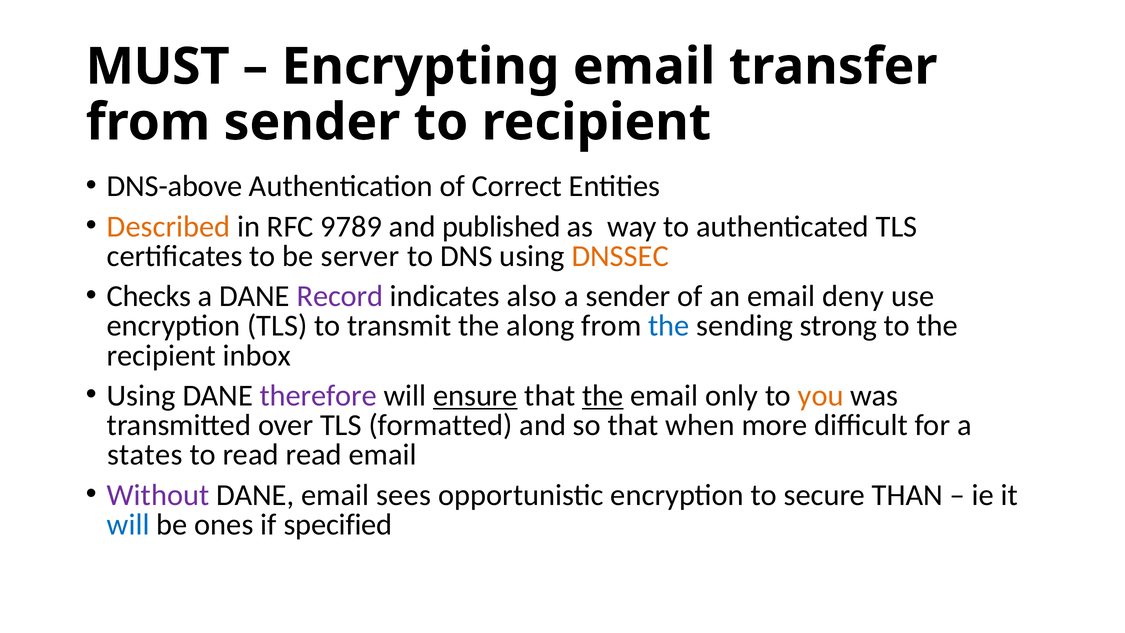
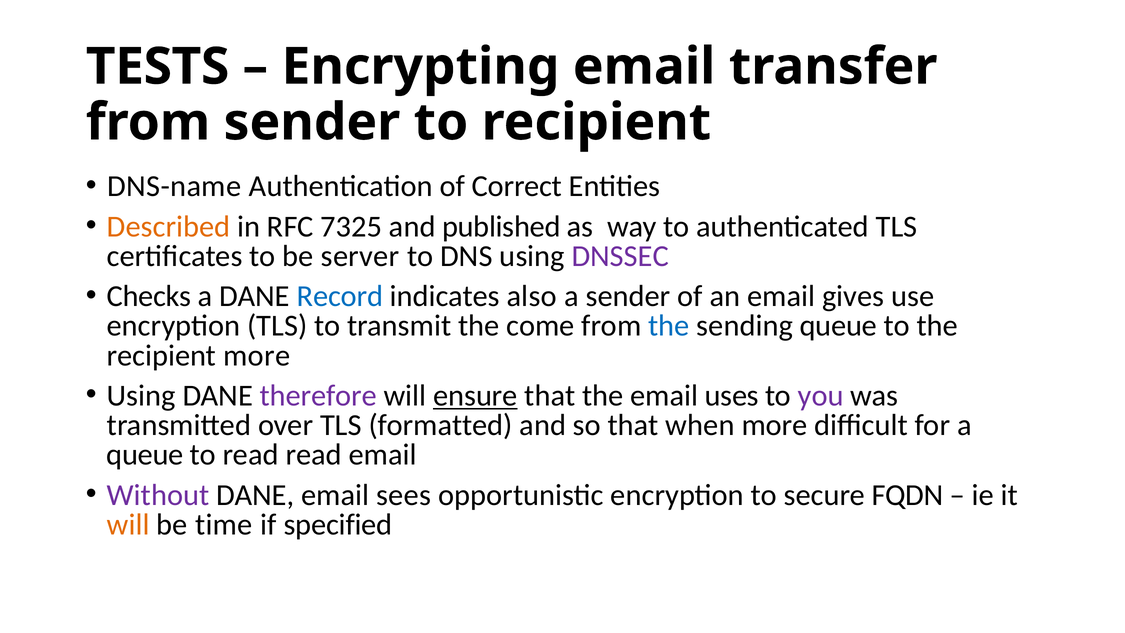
MUST: MUST -> TESTS
DNS-above: DNS-above -> DNS-name
9789: 9789 -> 7325
DNSSEC colour: orange -> purple
Record colour: purple -> blue
deny: deny -> gives
along: along -> come
sending strong: strong -> queue
recipient inbox: inbox -> more
the at (603, 395) underline: present -> none
only: only -> uses
you colour: orange -> purple
states at (145, 455): states -> queue
THAN: THAN -> FQDN
will at (128, 524) colour: blue -> orange
ones: ones -> time
